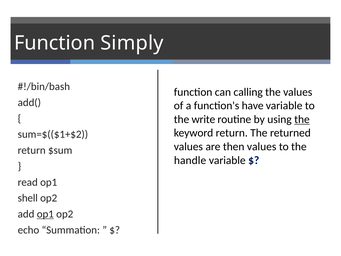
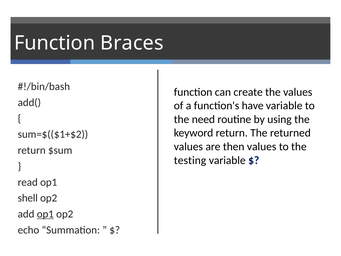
Simply: Simply -> Braces
calling: calling -> create
write: write -> need
the at (302, 119) underline: present -> none
handle: handle -> testing
